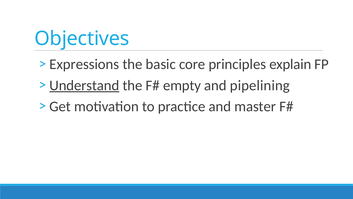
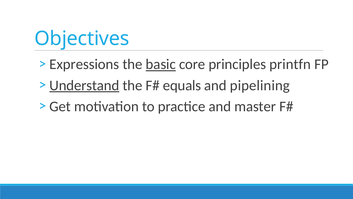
basic underline: none -> present
explain: explain -> printfn
empty: empty -> equals
